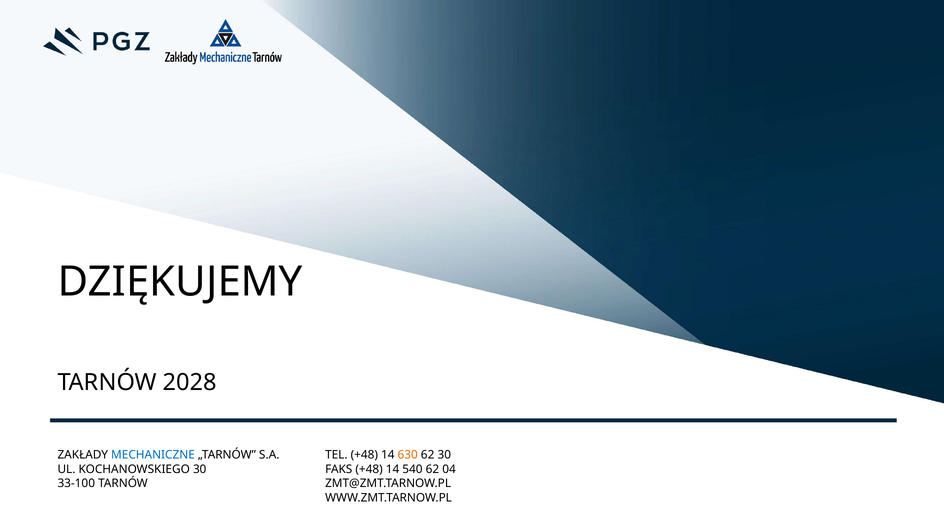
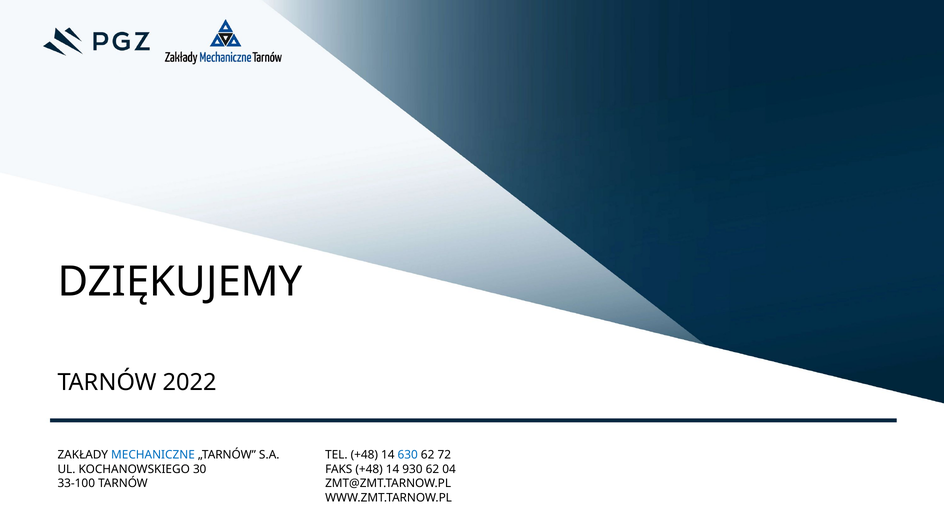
2028: 2028 -> 2022
630 colour: orange -> blue
62 30: 30 -> 72
540: 540 -> 930
